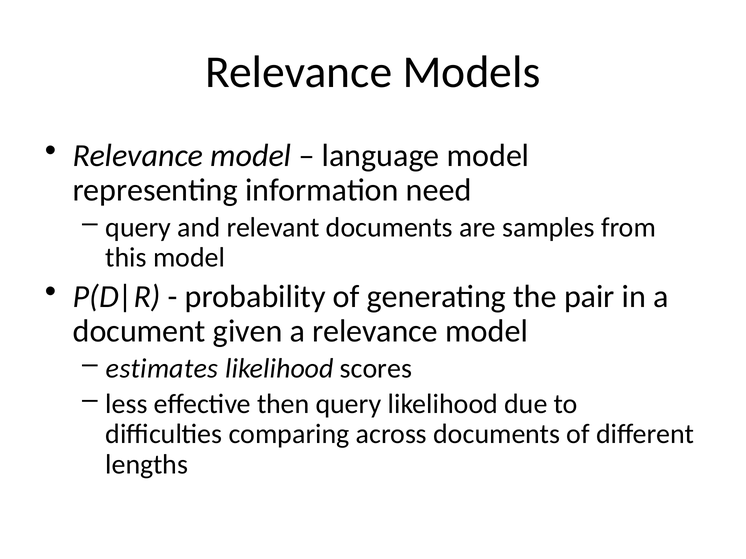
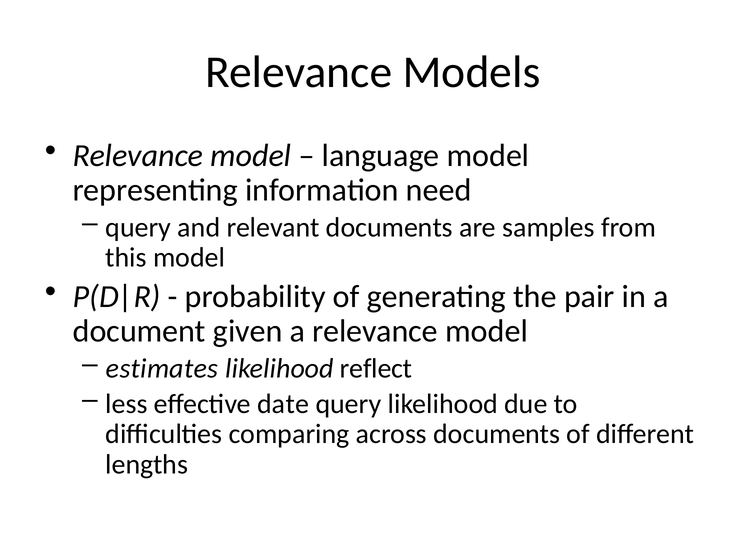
scores: scores -> reflect
then: then -> date
